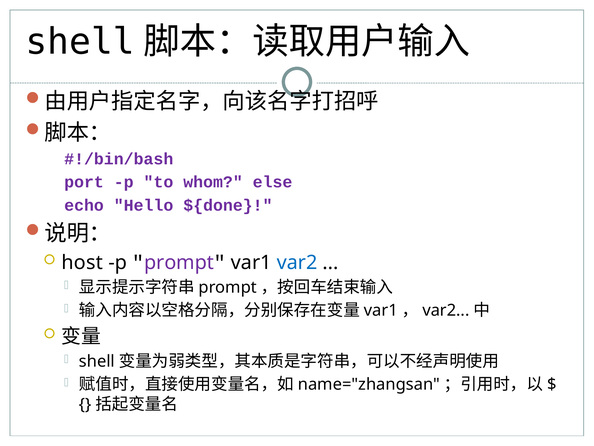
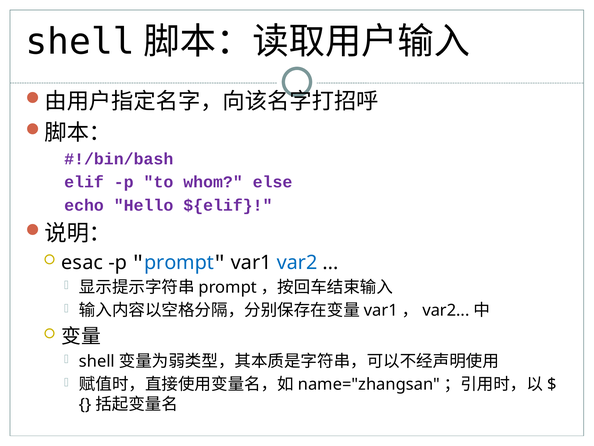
port: port -> elif
${done: ${done -> ${elif
host: host -> esac
prompt at (179, 262) colour: purple -> blue
